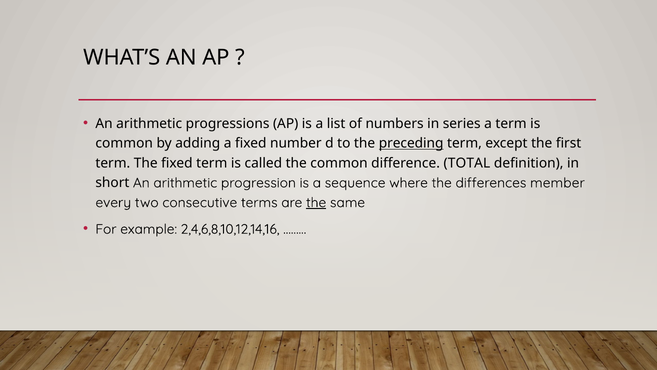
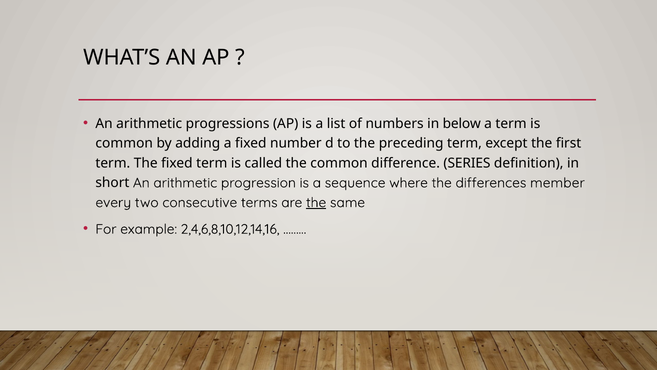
series: series -> below
preceding underline: present -> none
TOTAL: TOTAL -> SERIES
